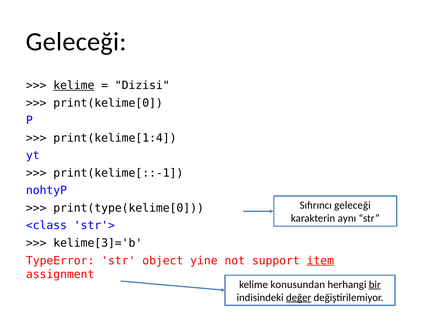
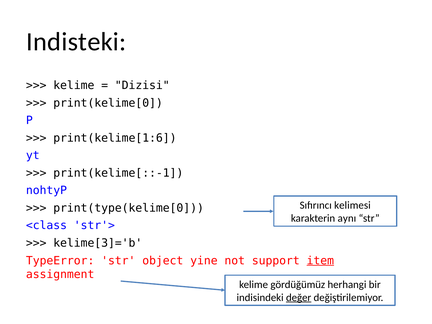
Geleceği at (76, 42): Geleceği -> Indisteki
kelime at (74, 85) underline: present -> none
print(kelime[1:4: print(kelime[1:4 -> print(kelime[1:6
Sıfırıncı geleceği: geleceği -> kelimesi
konusundan: konusundan -> gördüğümüz
bir underline: present -> none
